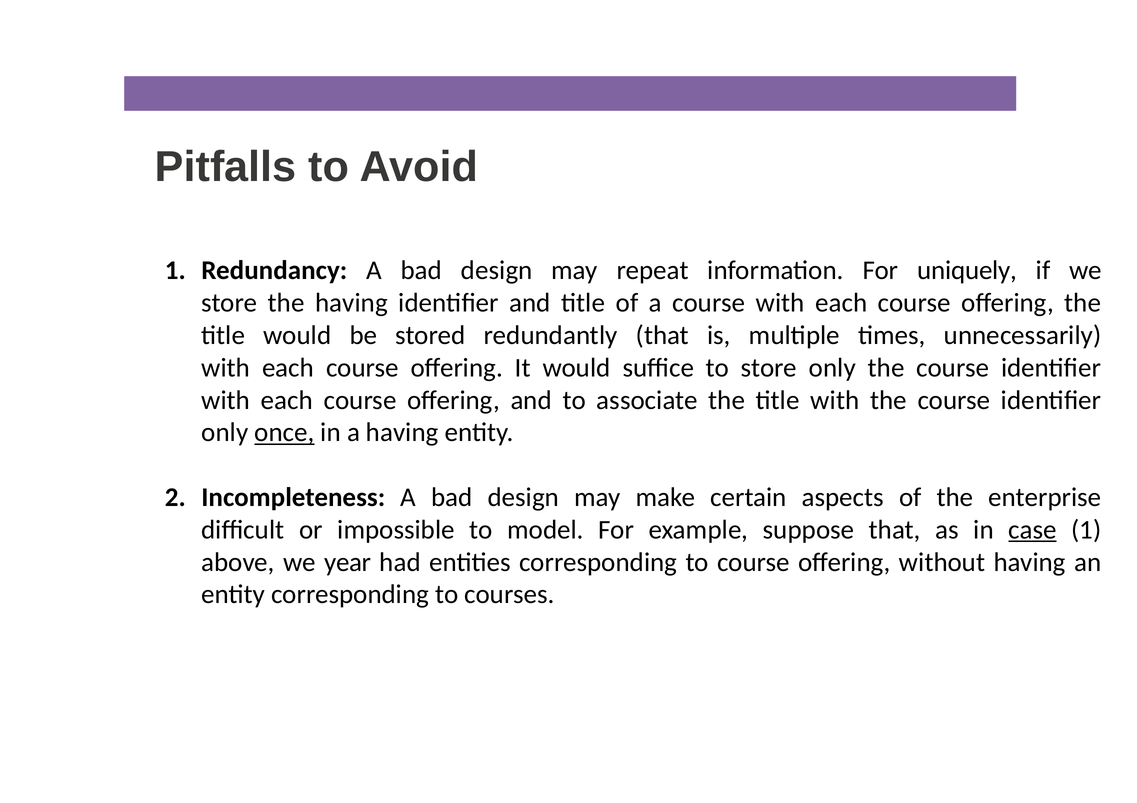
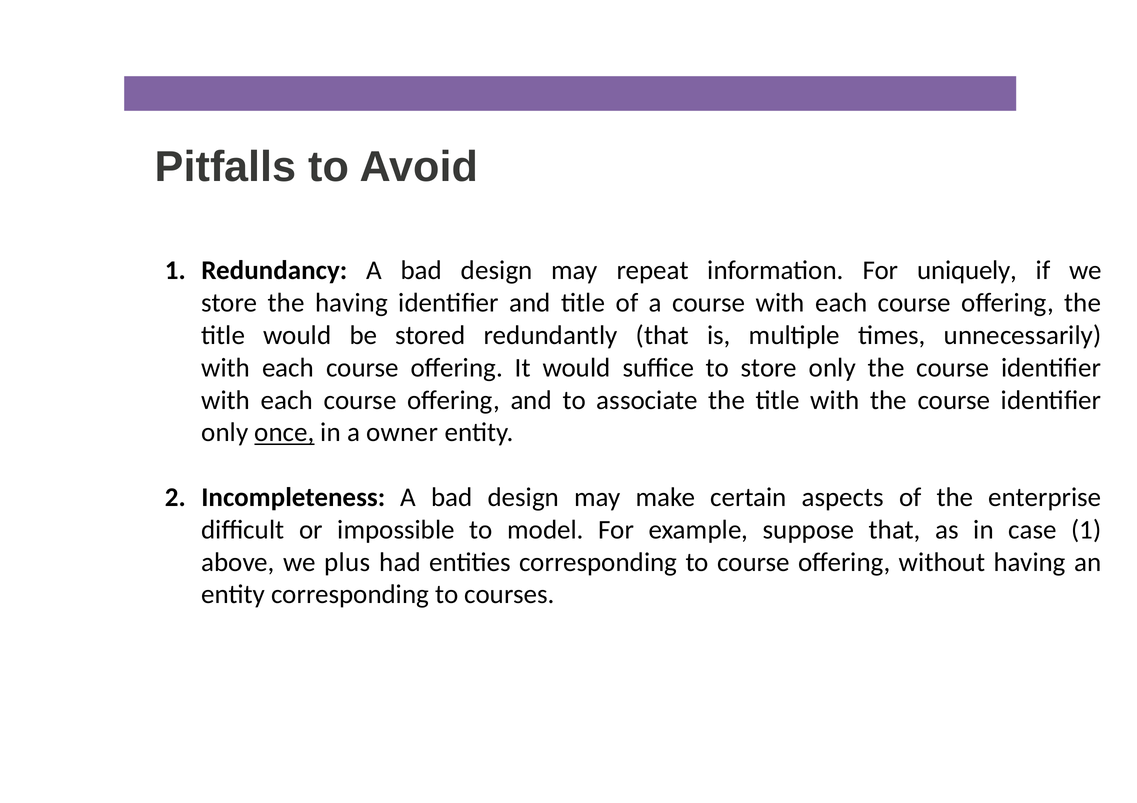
a having: having -> owner
case underline: present -> none
year: year -> plus
